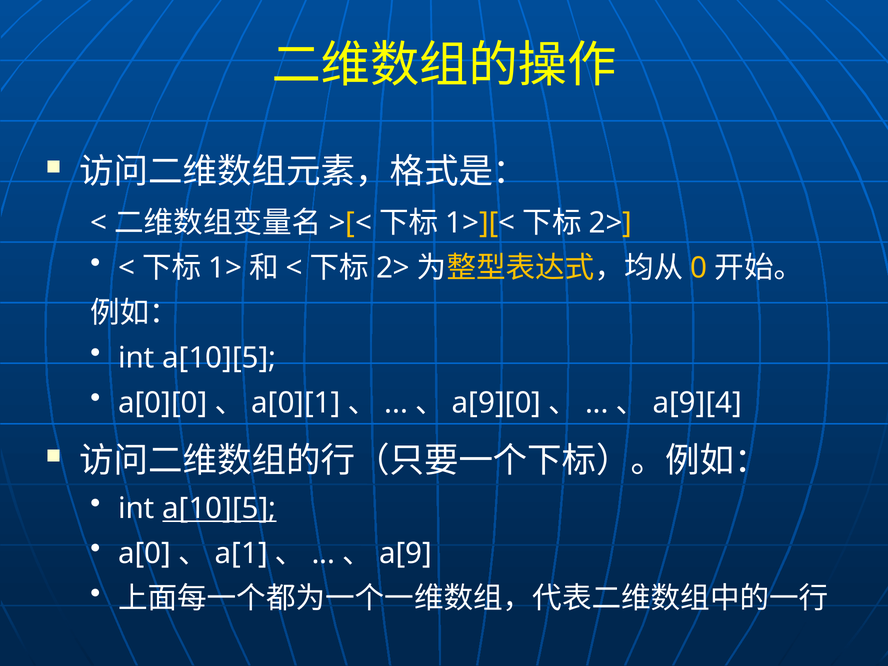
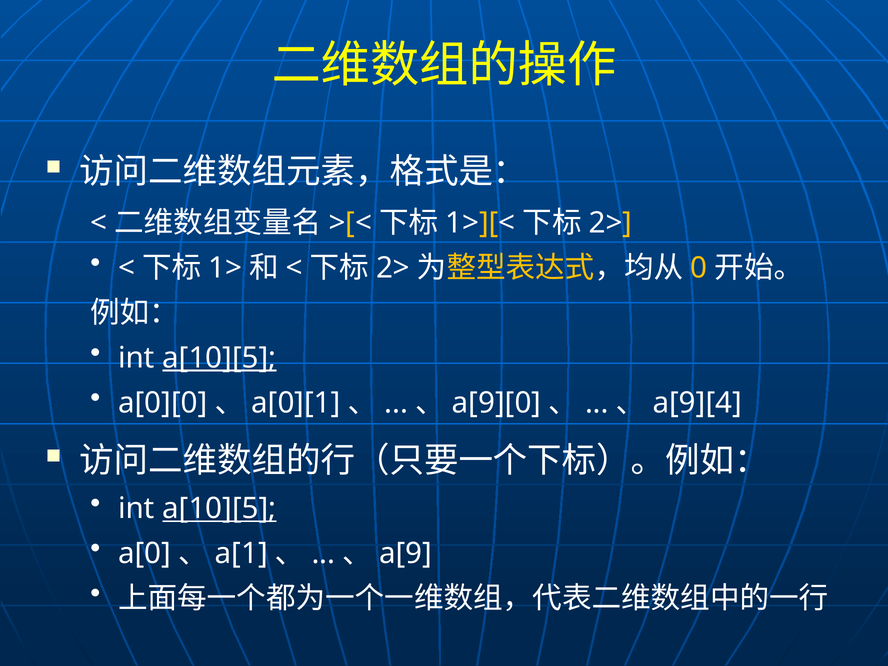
a[10][5 at (219, 358) underline: none -> present
